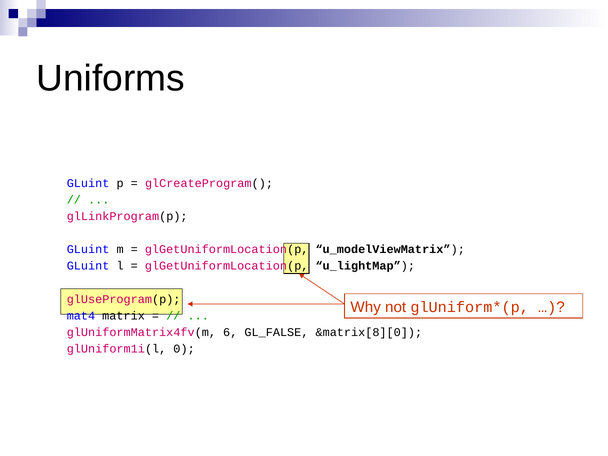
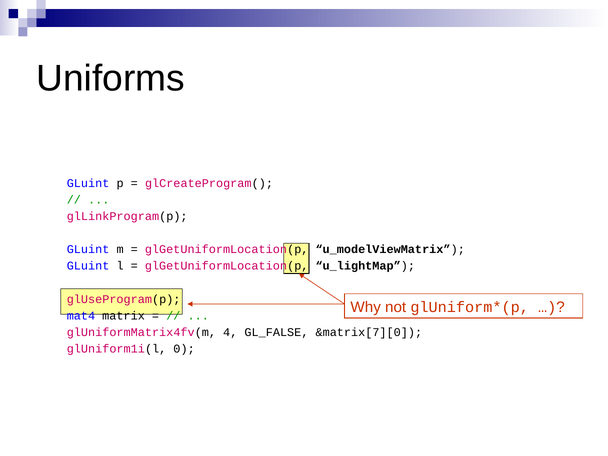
6: 6 -> 4
&matrix[8][0: &matrix[8][0 -> &matrix[7][0
